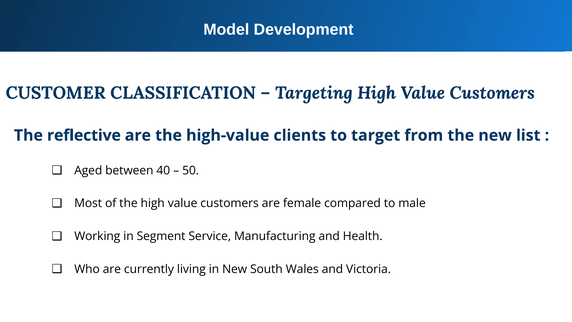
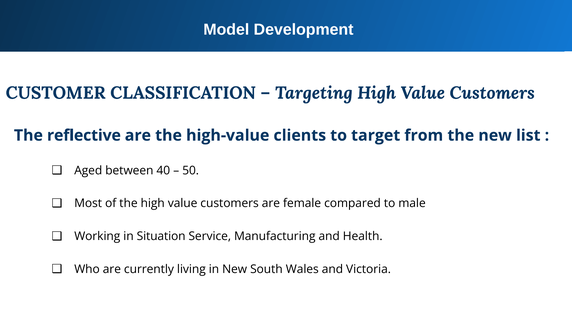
Segment: Segment -> Situation
